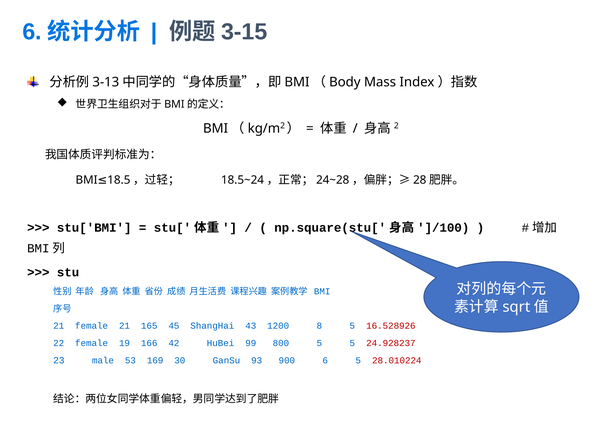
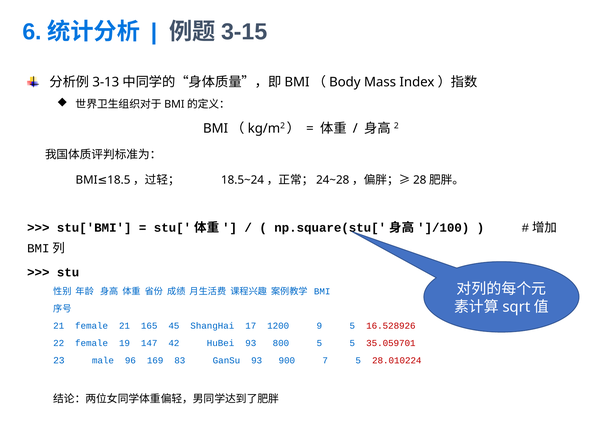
43: 43 -> 17
8: 8 -> 9
166: 166 -> 147
HuBei 99: 99 -> 93
24.928237: 24.928237 -> 35.059701
53: 53 -> 96
30: 30 -> 83
900 6: 6 -> 7
